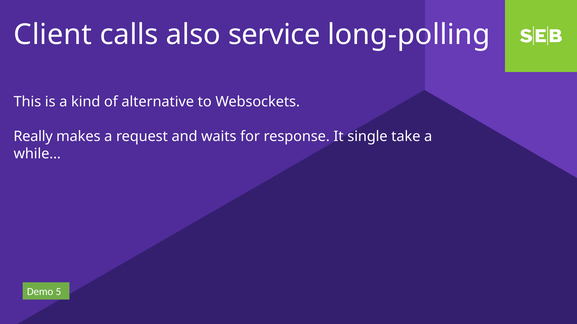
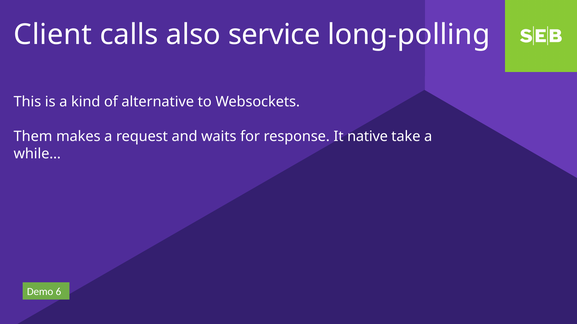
Really: Really -> Them
single: single -> native
5: 5 -> 6
